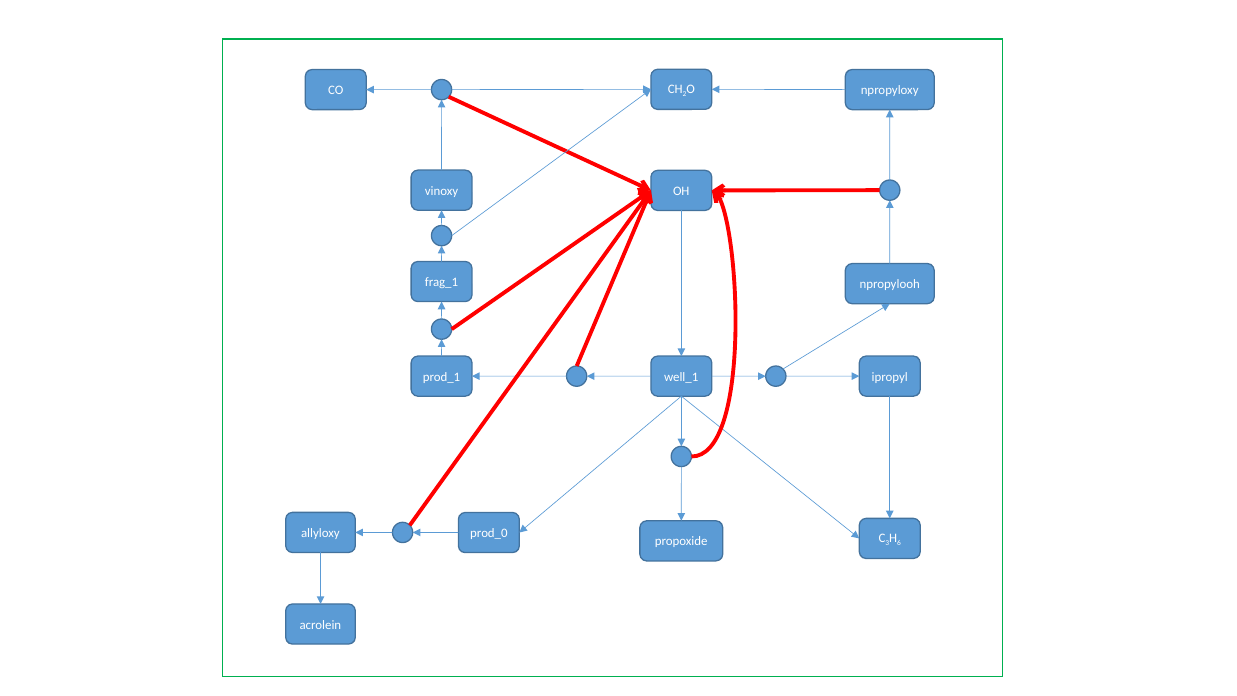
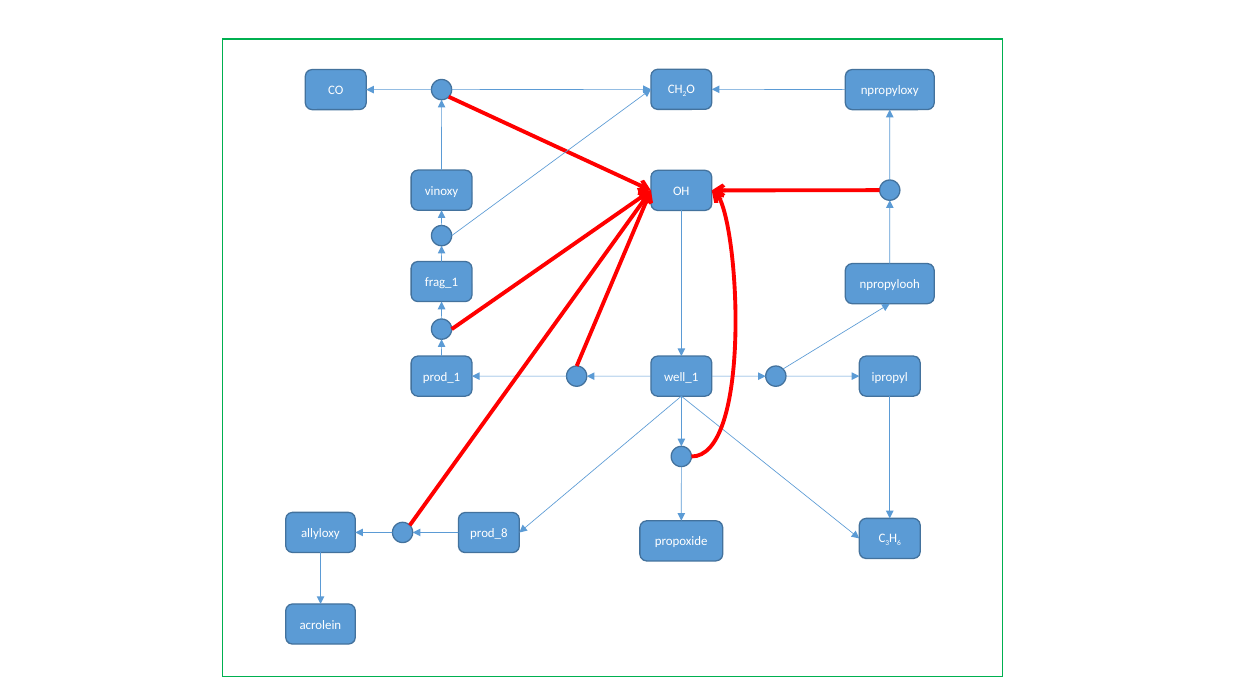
prod_0: prod_0 -> prod_8
